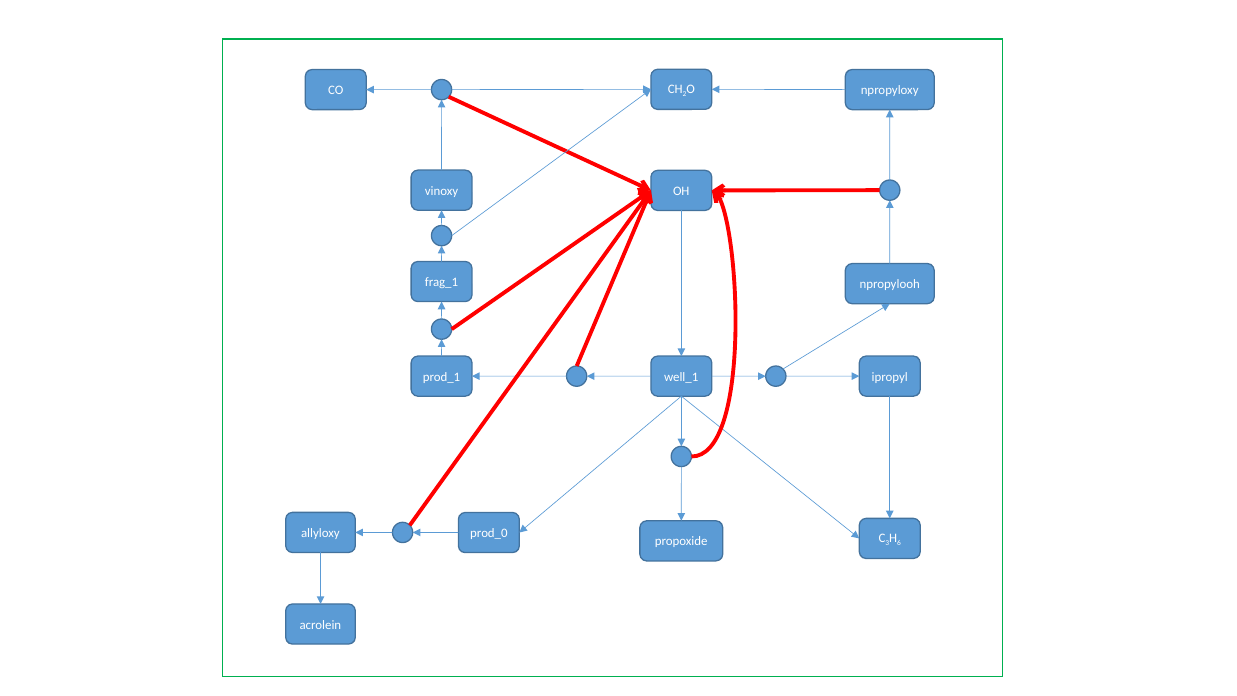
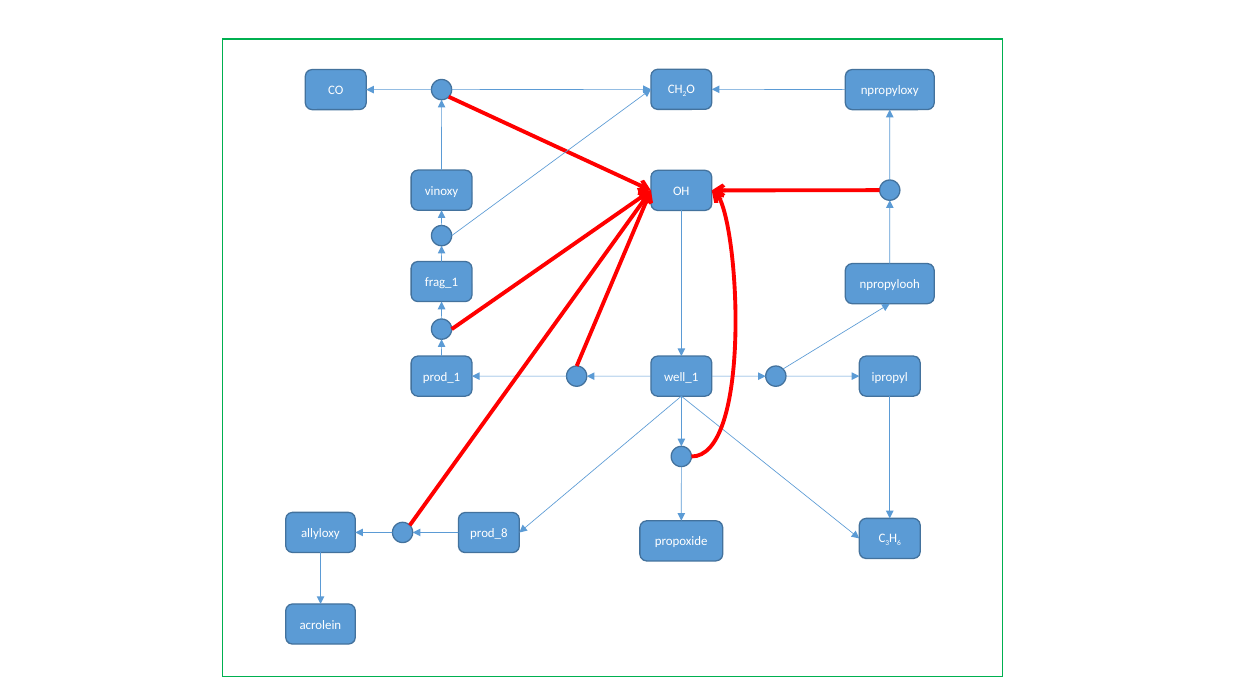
prod_0: prod_0 -> prod_8
